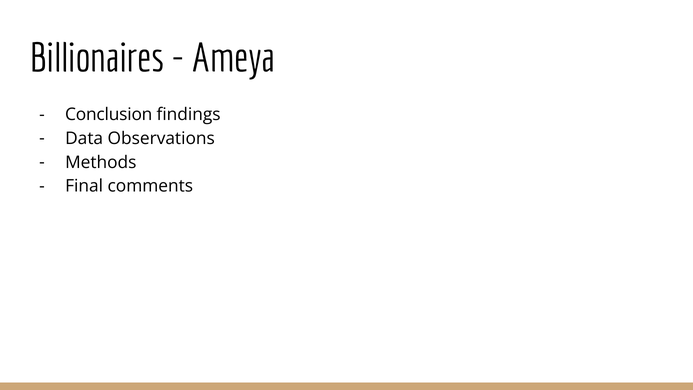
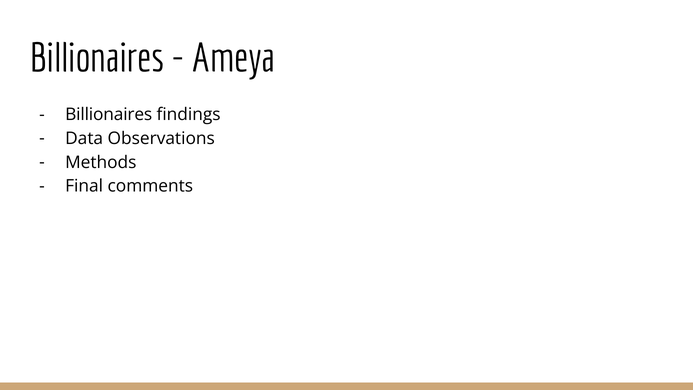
Conclusion at (109, 114): Conclusion -> Billionaires
